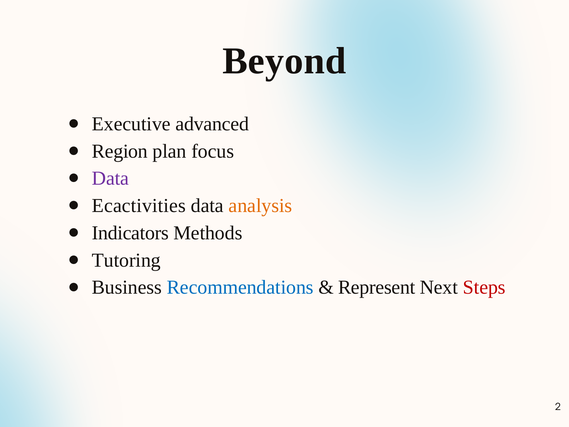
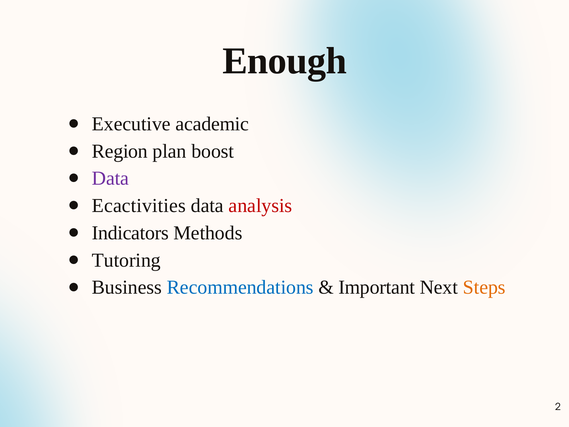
Beyond: Beyond -> Enough
advanced: advanced -> academic
focus: focus -> boost
analysis colour: orange -> red
Represent: Represent -> Important
Steps colour: red -> orange
